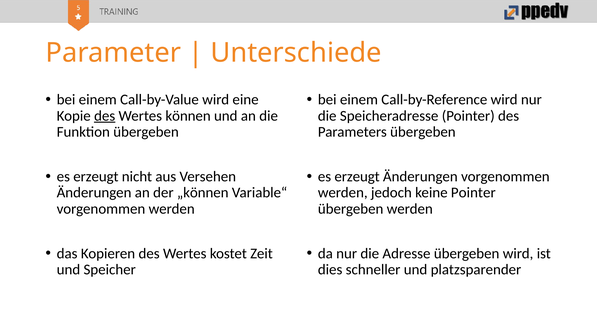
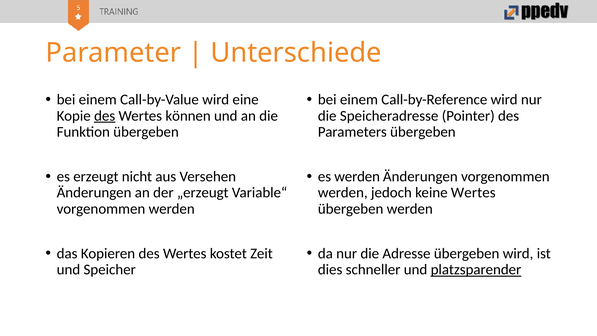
erzeugt at (357, 176): erzeugt -> werden
„können: „können -> „erzeugt
keine Pointer: Pointer -> Wertes
platzsparender underline: none -> present
